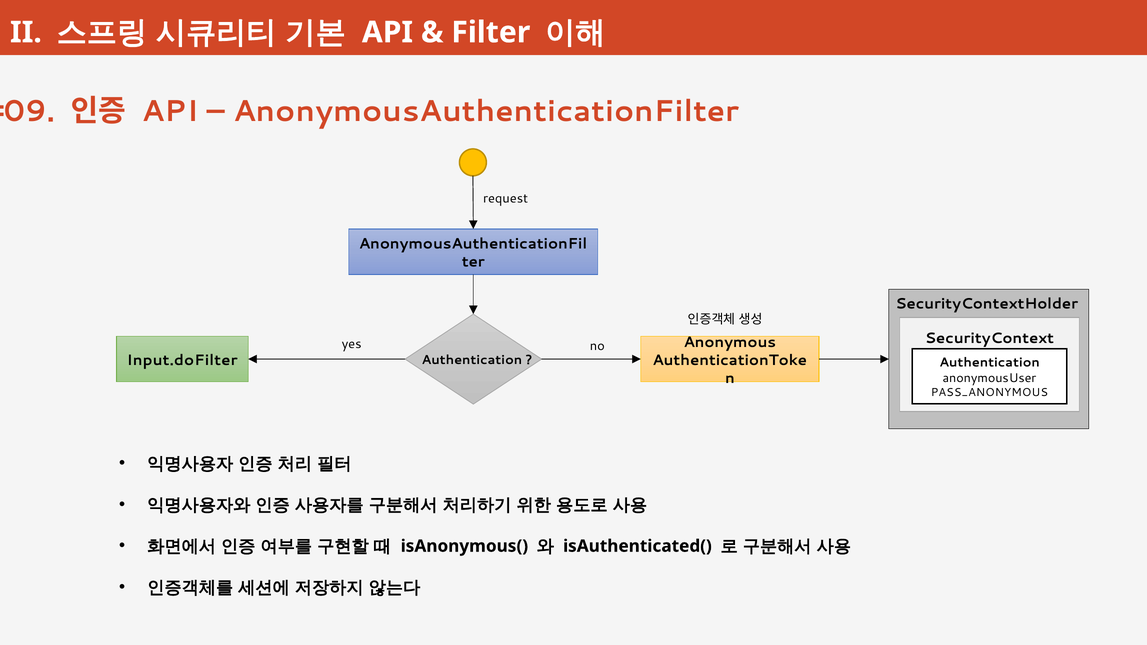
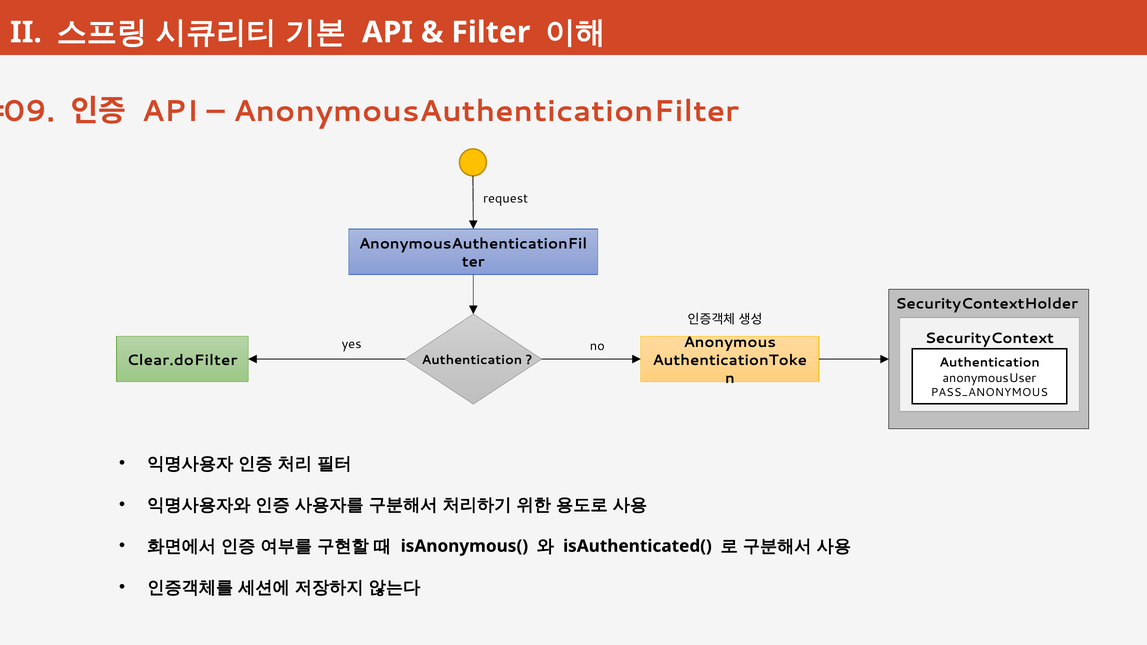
Input.doFilter: Input.doFilter -> Clear.doFilter
